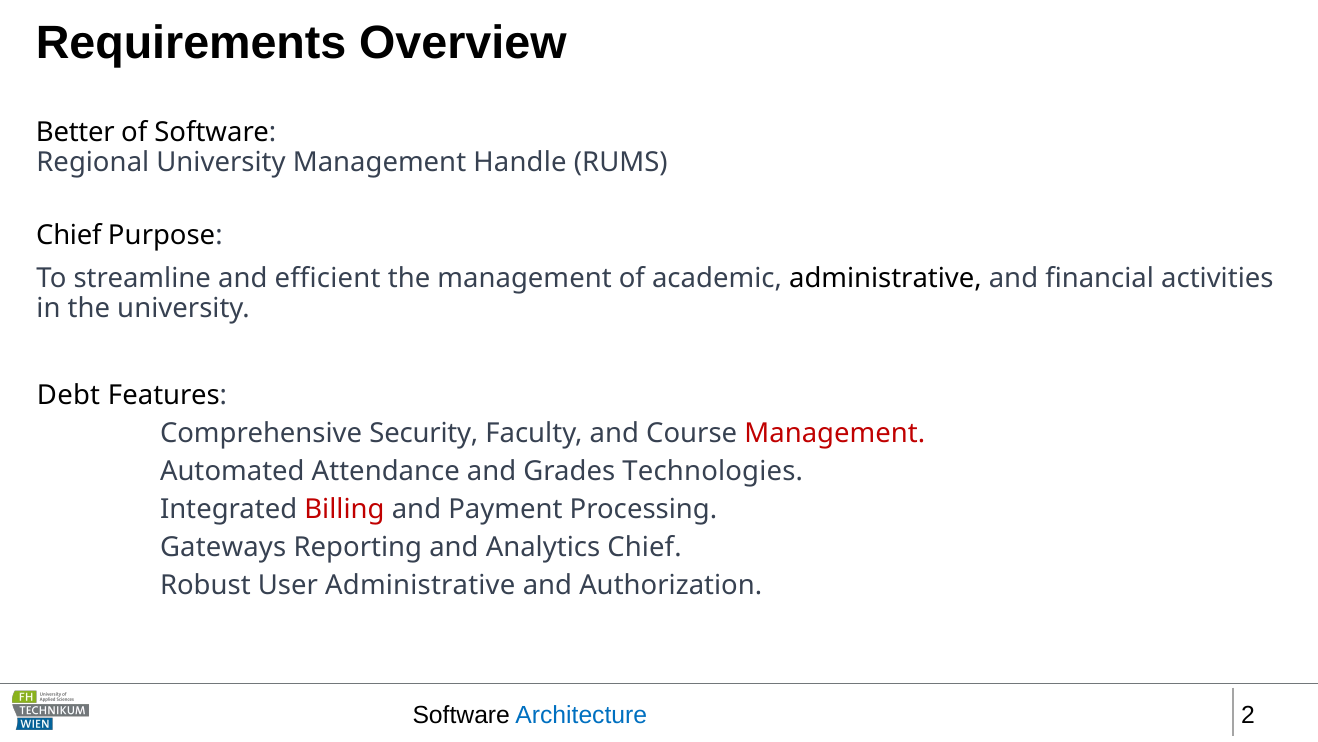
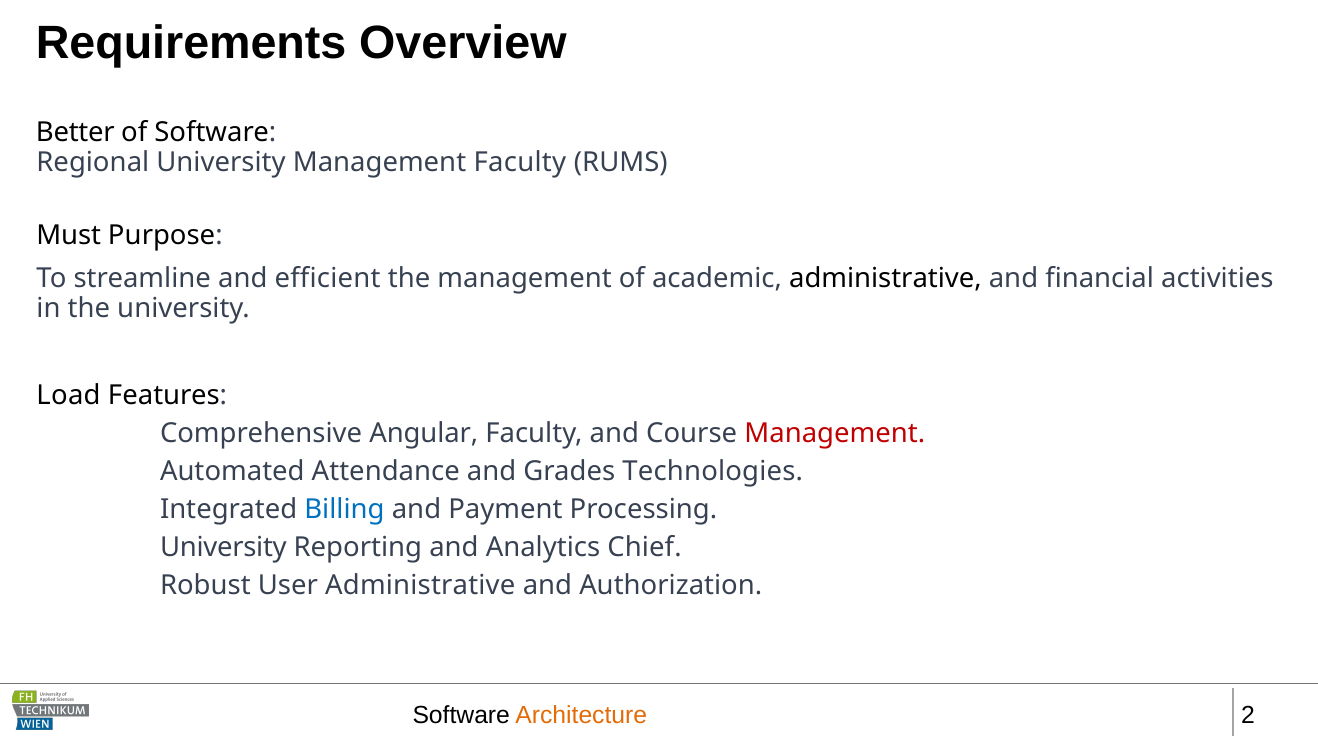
Management Handle: Handle -> Faculty
Chief at (69, 235): Chief -> Must
Debt: Debt -> Load
Security: Security -> Angular
Billing colour: red -> blue
Gateways at (223, 547): Gateways -> University
Architecture colour: blue -> orange
